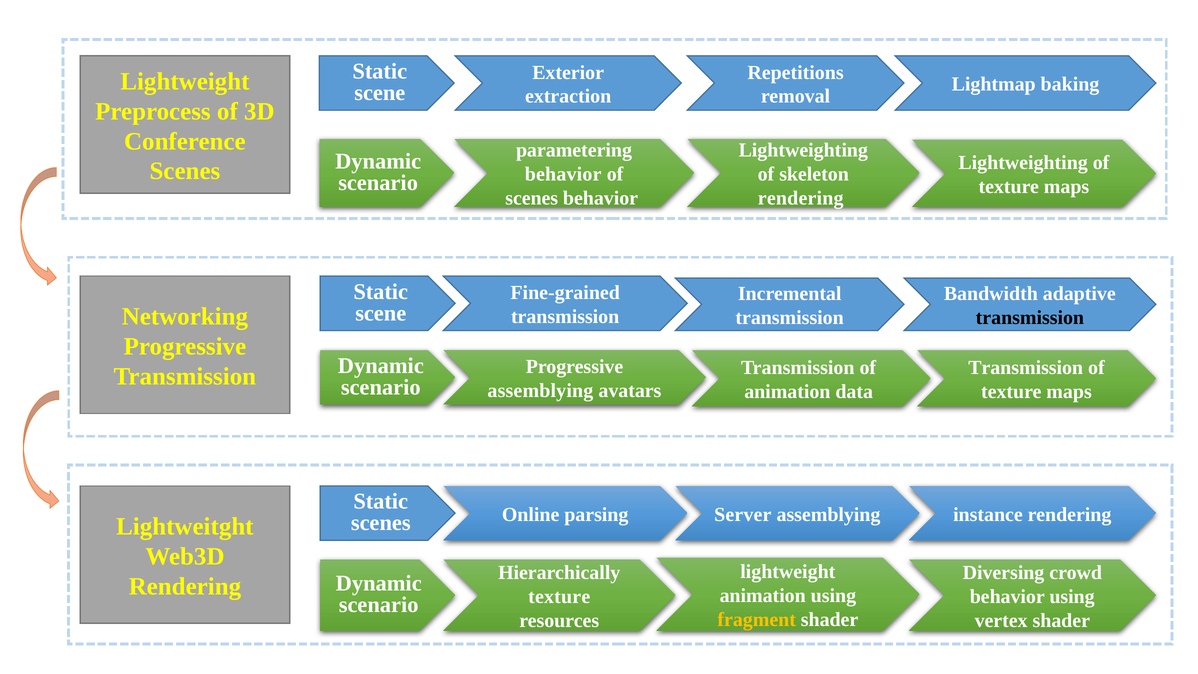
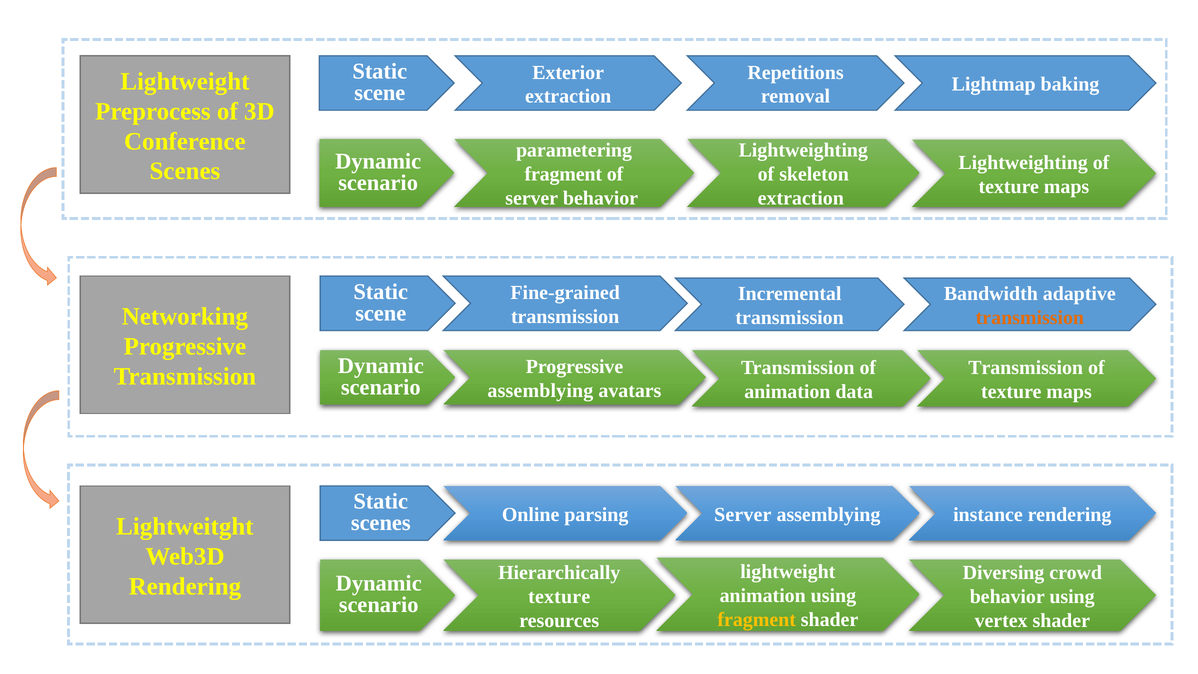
behavior at (563, 174): behavior -> fragment
rendering at (801, 198): rendering -> extraction
scenes at (532, 198): scenes -> server
transmission at (1030, 318) colour: black -> orange
